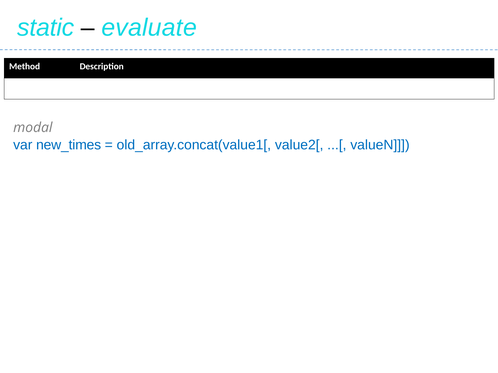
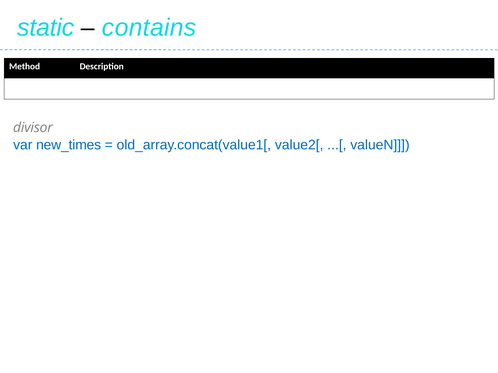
evaluate: evaluate -> contains
modal: modal -> divisor
